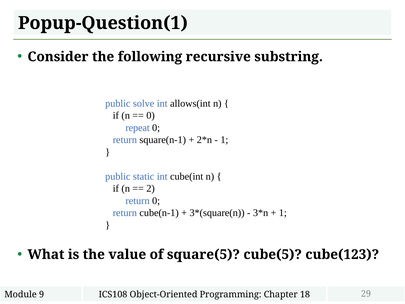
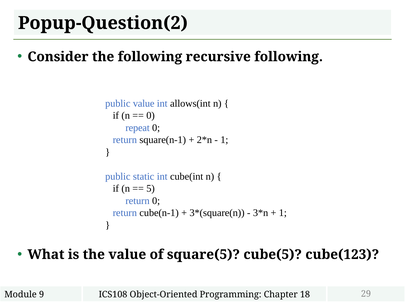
Popup-Question(1: Popup-Question(1 -> Popup-Question(2
recursive substring: substring -> following
public solve: solve -> value
2: 2 -> 5
